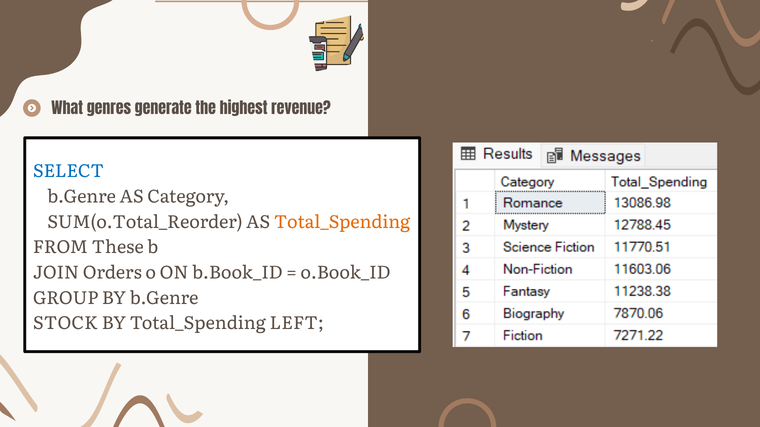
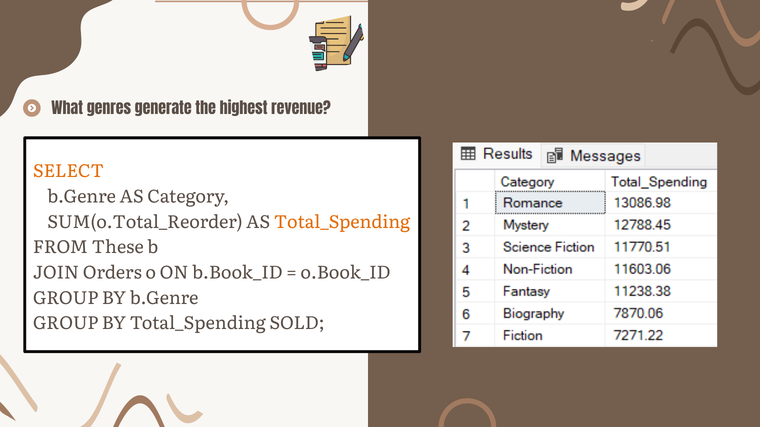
SELECT colour: blue -> orange
STOCK at (65, 324): STOCK -> GROUP
LEFT: LEFT -> SOLD
